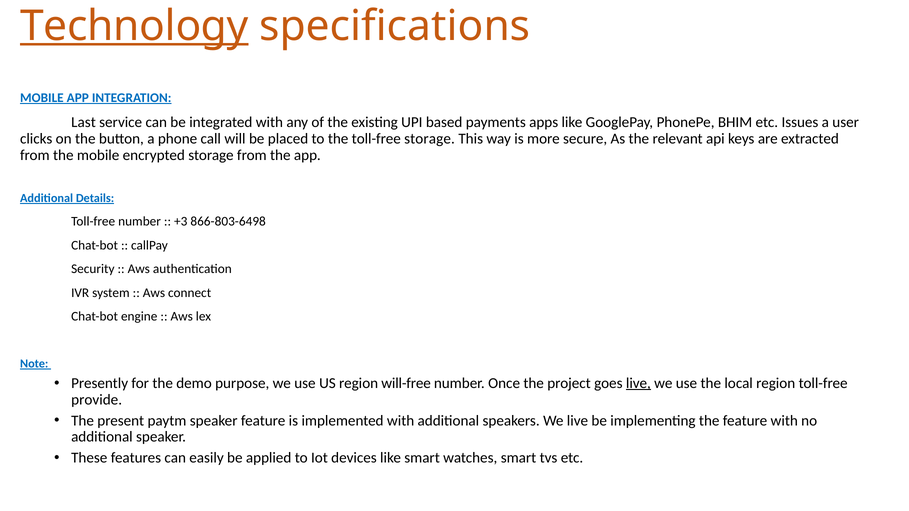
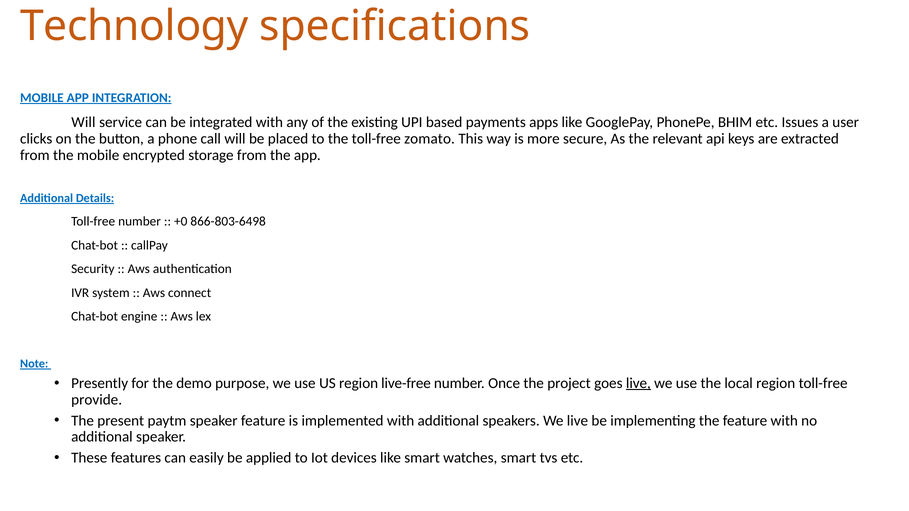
Technology underline: present -> none
Last at (83, 123): Last -> Will
toll-free storage: storage -> zomato
+3: +3 -> +0
will-free: will-free -> live-free
